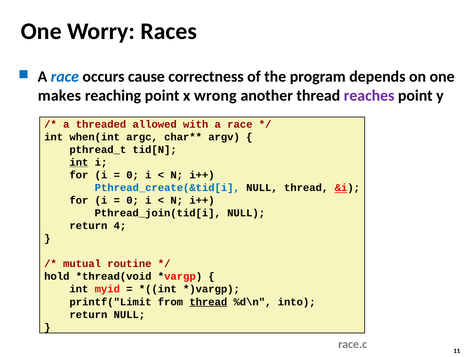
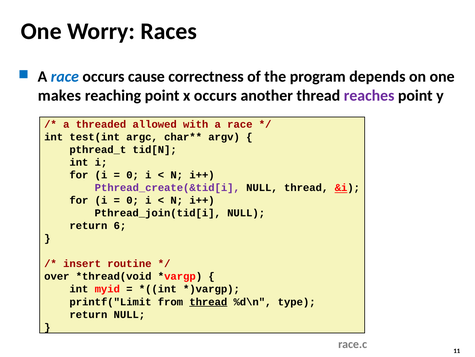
x wrong: wrong -> occurs
when(int: when(int -> test(int
int at (79, 162) underline: present -> none
Pthread_create(&tid[i colour: blue -> purple
4: 4 -> 6
mutual: mutual -> insert
hold: hold -> over
into: into -> type
